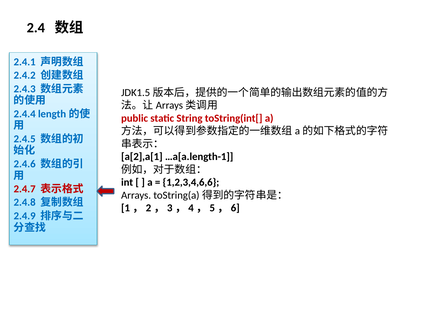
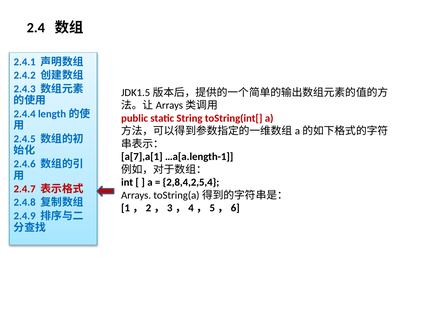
a[2],a[1: a[2],a[1 -> a[7],a[1
1,2,3,4,6,6: 1,2,3,4,6,6 -> 2,8,4,2,5,4
